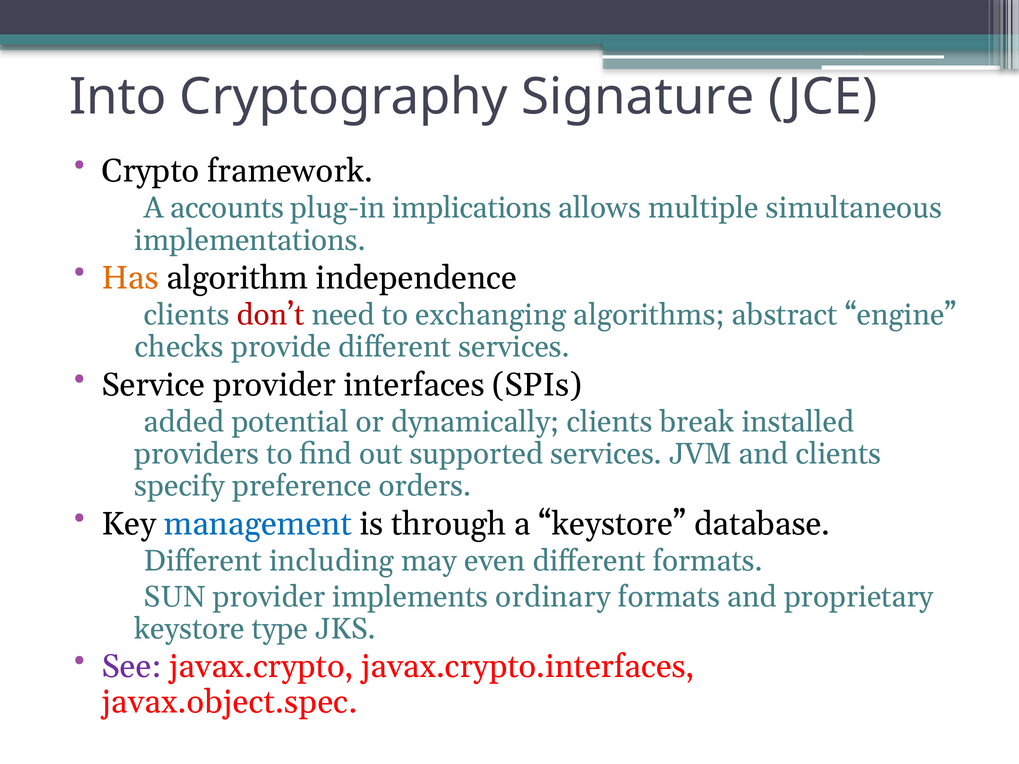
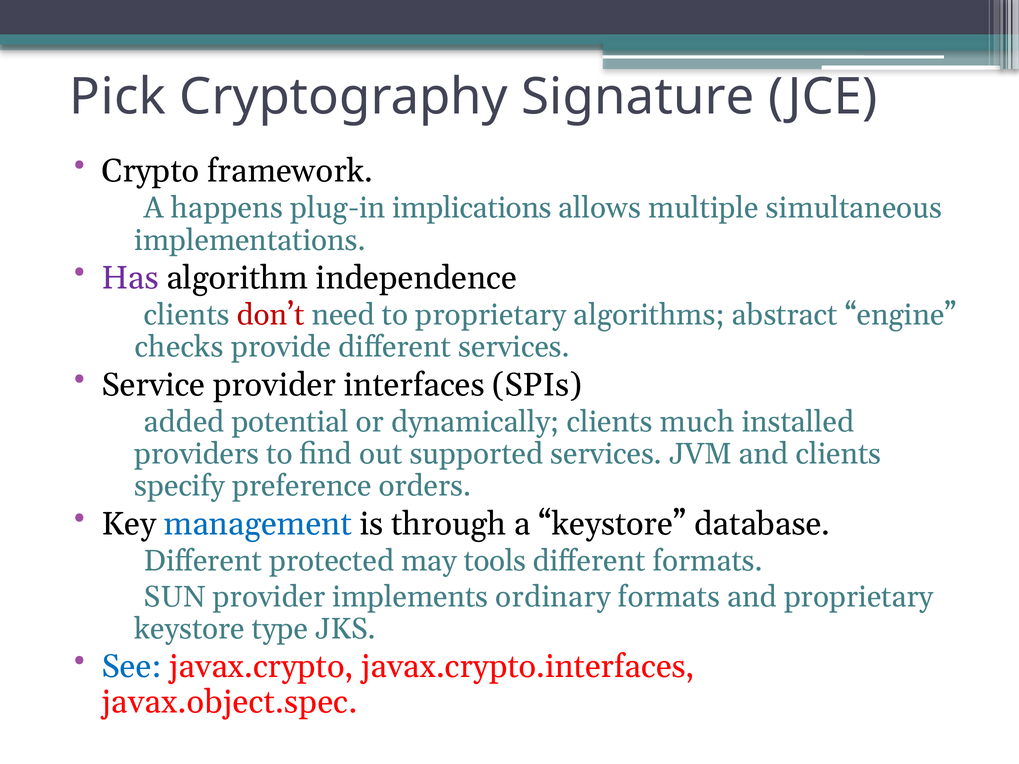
Into: Into -> Pick
accounts: accounts -> happens
Has colour: orange -> purple
to exchanging: exchanging -> proprietary
break: break -> much
including: including -> protected
even: even -> tools
See colour: purple -> blue
